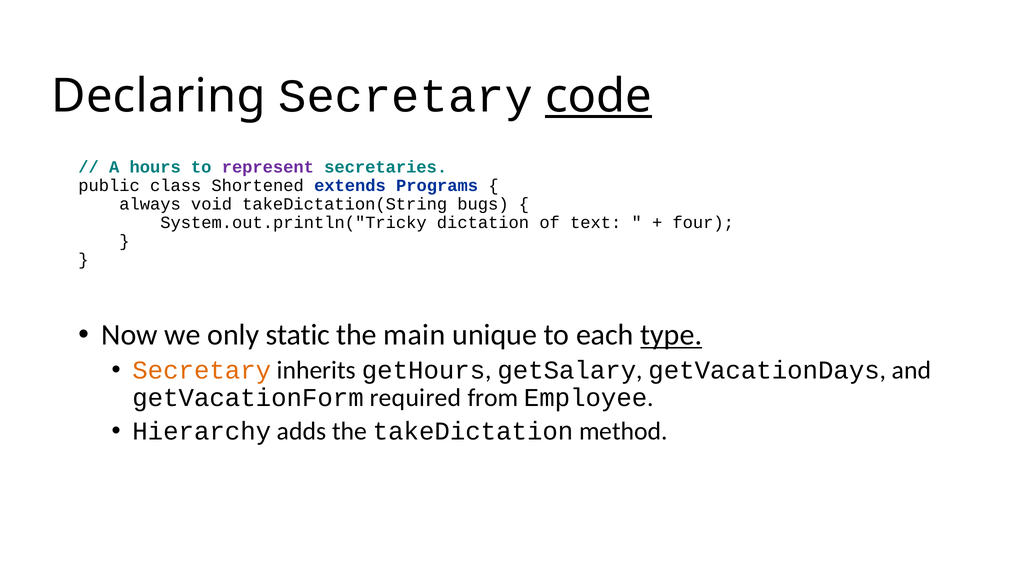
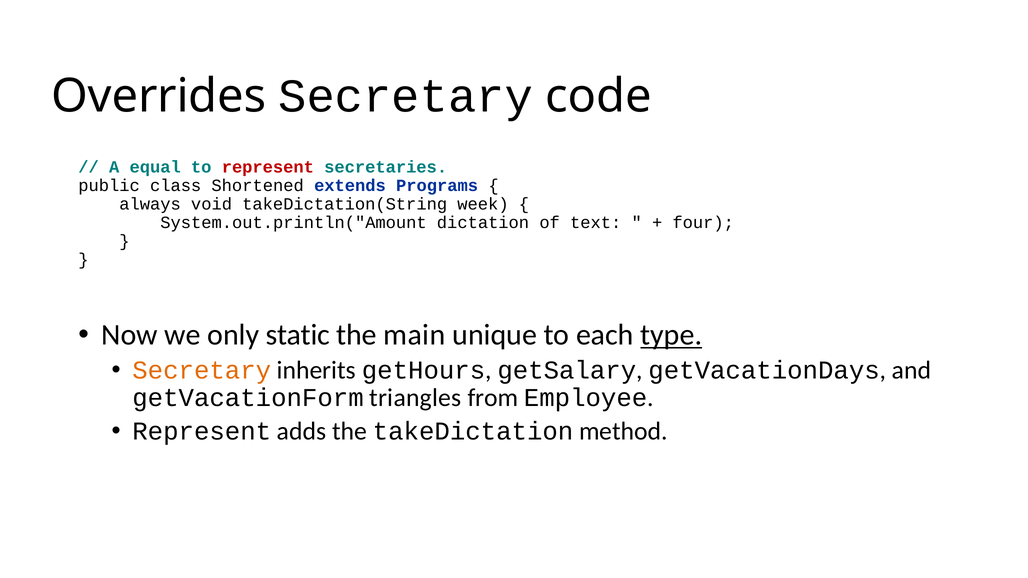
Declaring: Declaring -> Overrides
code underline: present -> none
hours: hours -> equal
represent at (268, 167) colour: purple -> red
bugs: bugs -> week
System.out.println("Tricky: System.out.println("Tricky -> System.out.println("Amount
required: required -> triangles
Hierarchy at (202, 431): Hierarchy -> Represent
